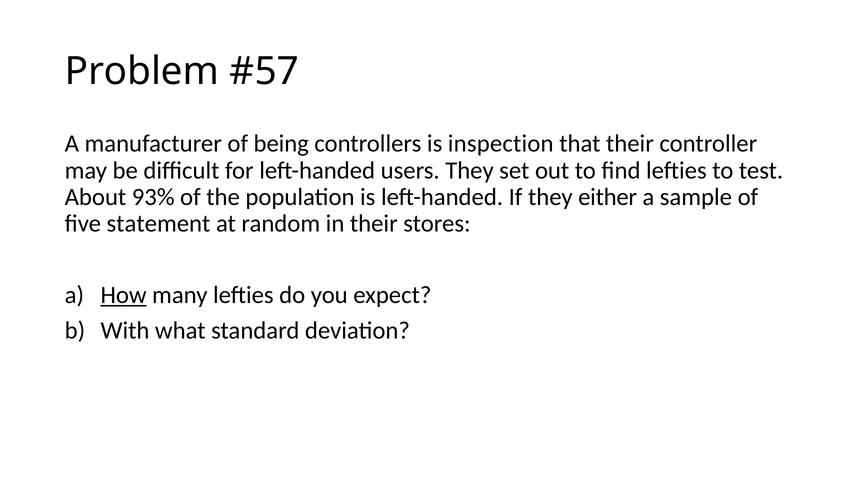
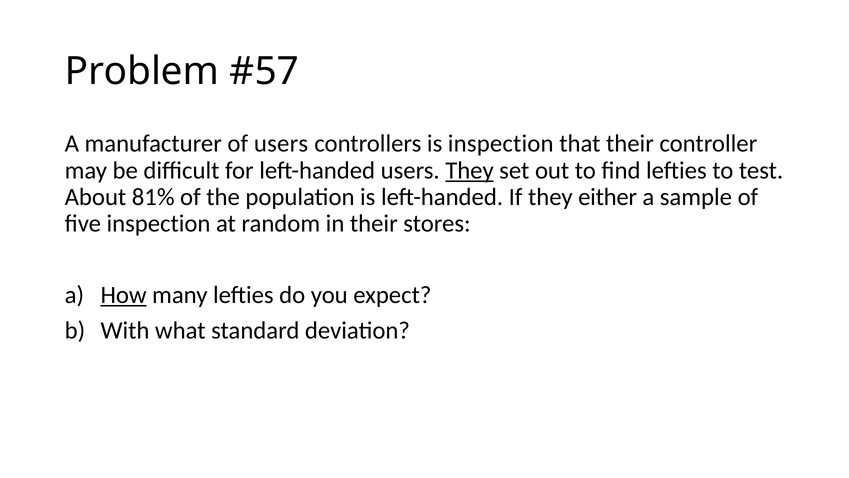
of being: being -> users
They at (469, 170) underline: none -> present
93%: 93% -> 81%
five statement: statement -> inspection
